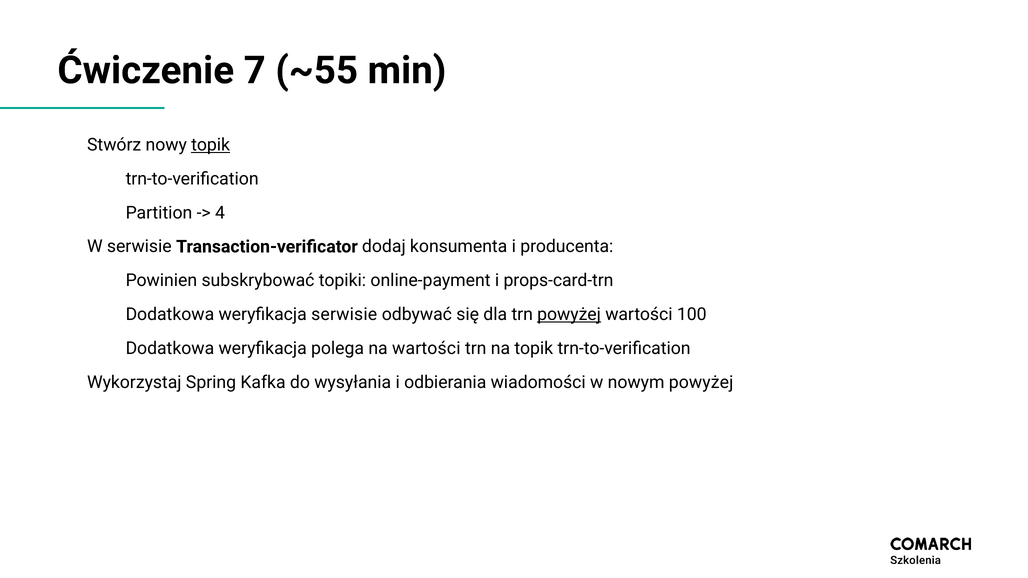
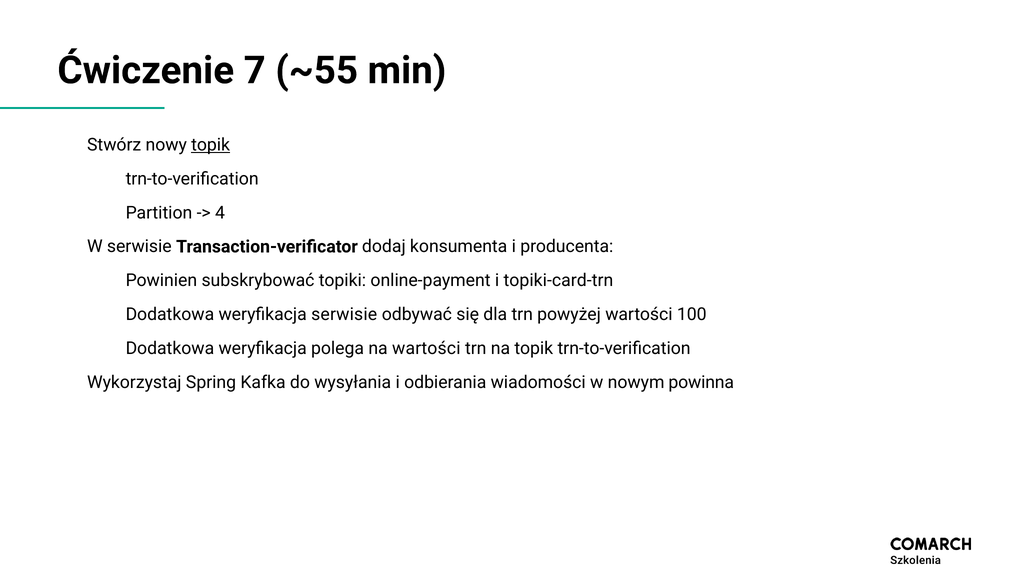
props-card-trn: props-card-trn -> topiki-card-trn
powyżej at (569, 315) underline: present -> none
nowym powyżej: powyżej -> powinna
